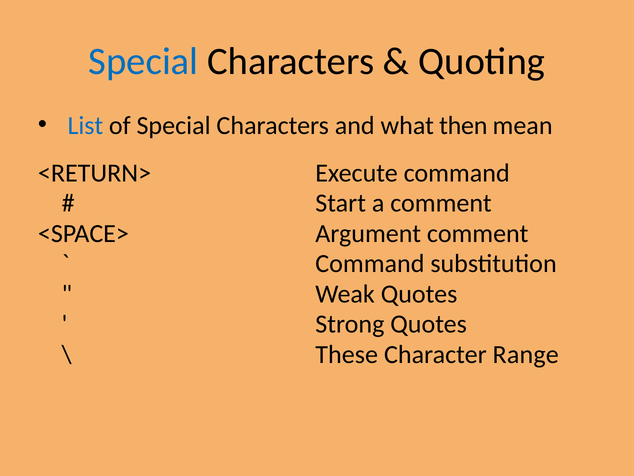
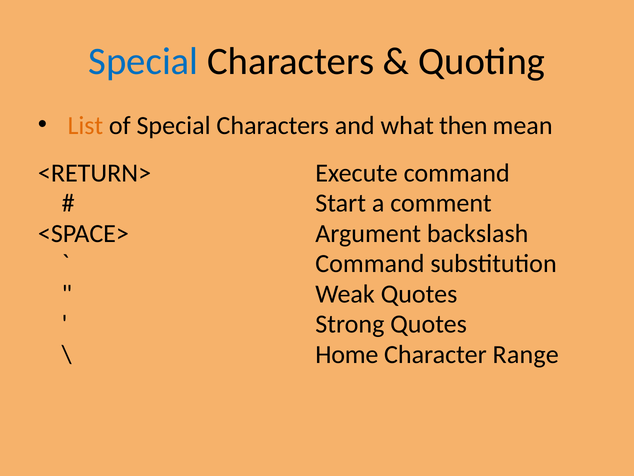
List colour: blue -> orange
Argument comment: comment -> backslash
These: These -> Home
